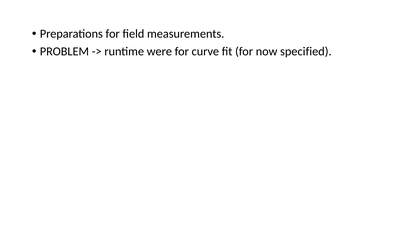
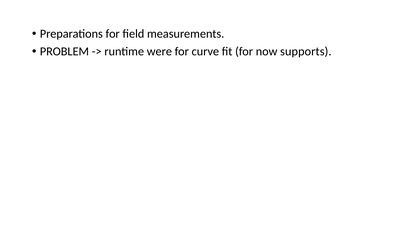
specified: specified -> supports
